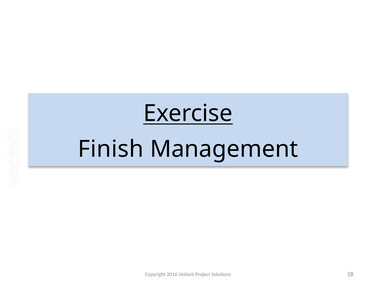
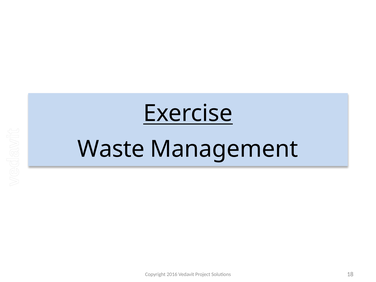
Finish: Finish -> Waste
